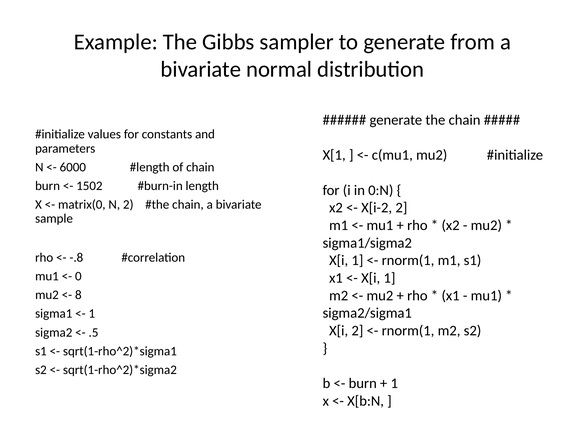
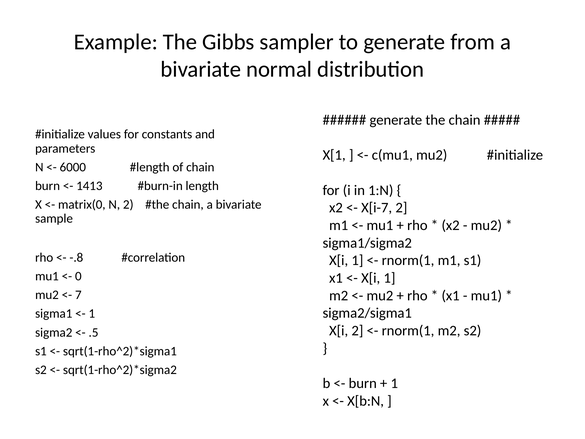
1502: 1502 -> 1413
0:N: 0:N -> 1:N
X[i-2: X[i-2 -> X[i-7
8: 8 -> 7
